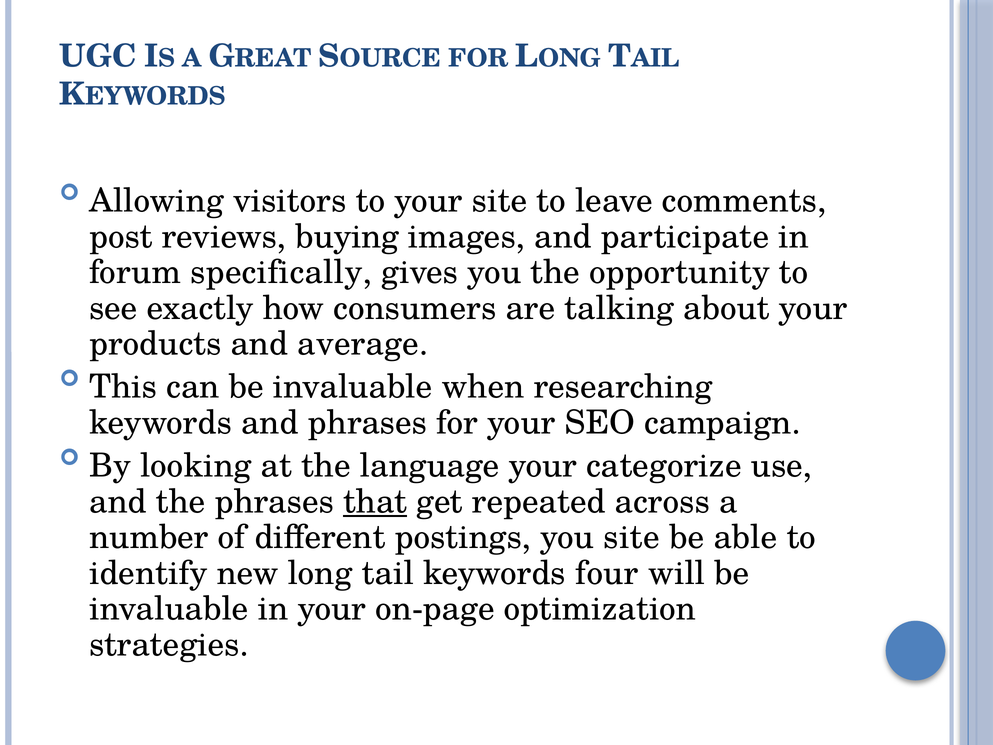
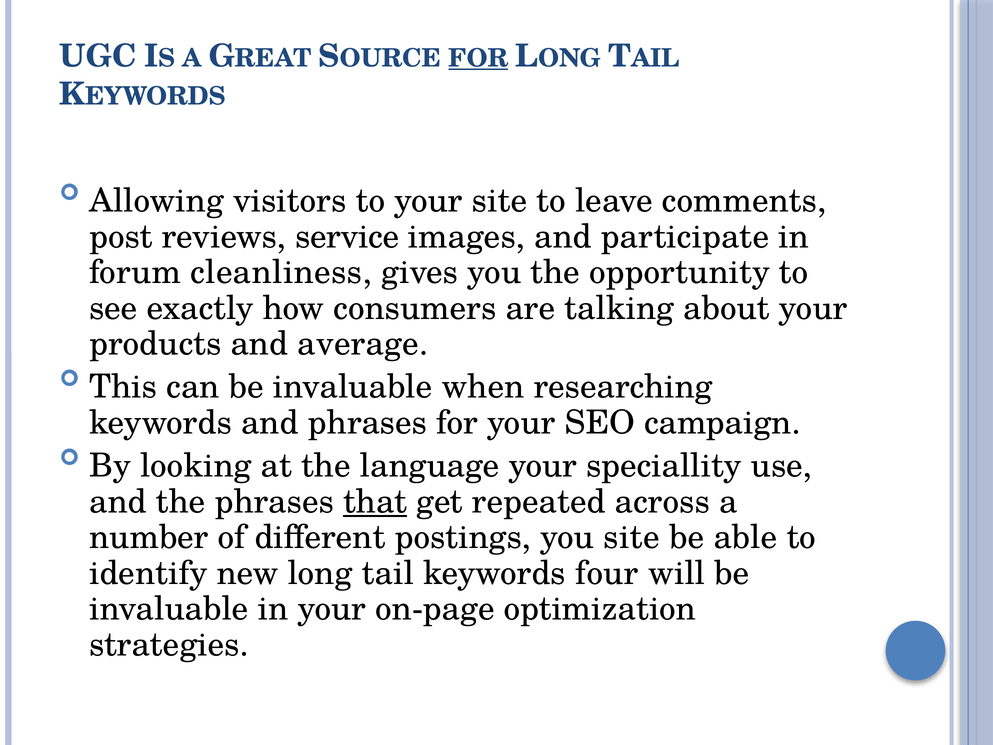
FOR at (478, 58) underline: none -> present
buying: buying -> service
specifically: specifically -> cleanliness
categorize: categorize -> speciallity
